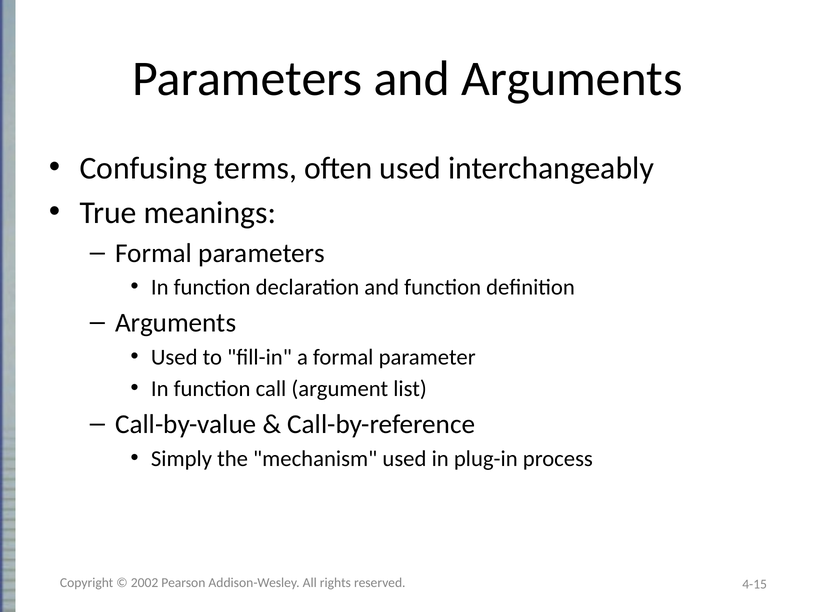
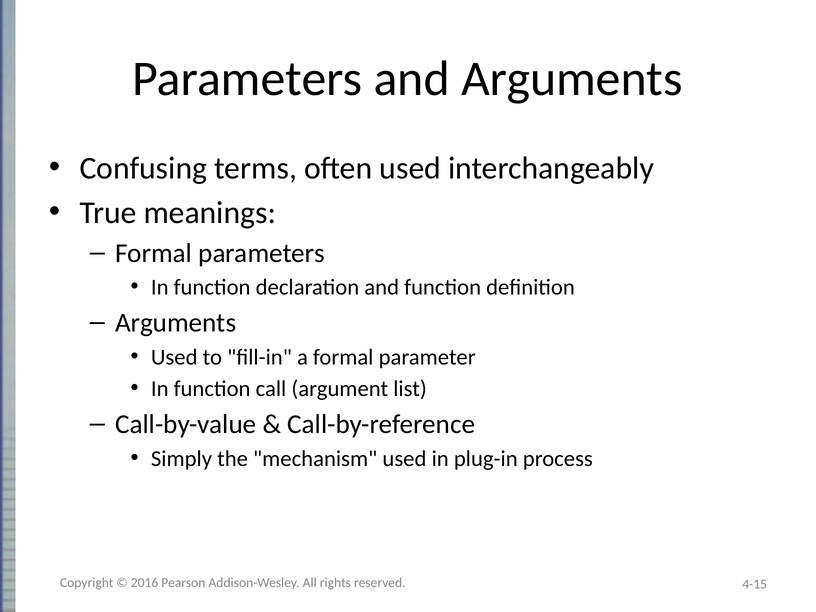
2002: 2002 -> 2016
